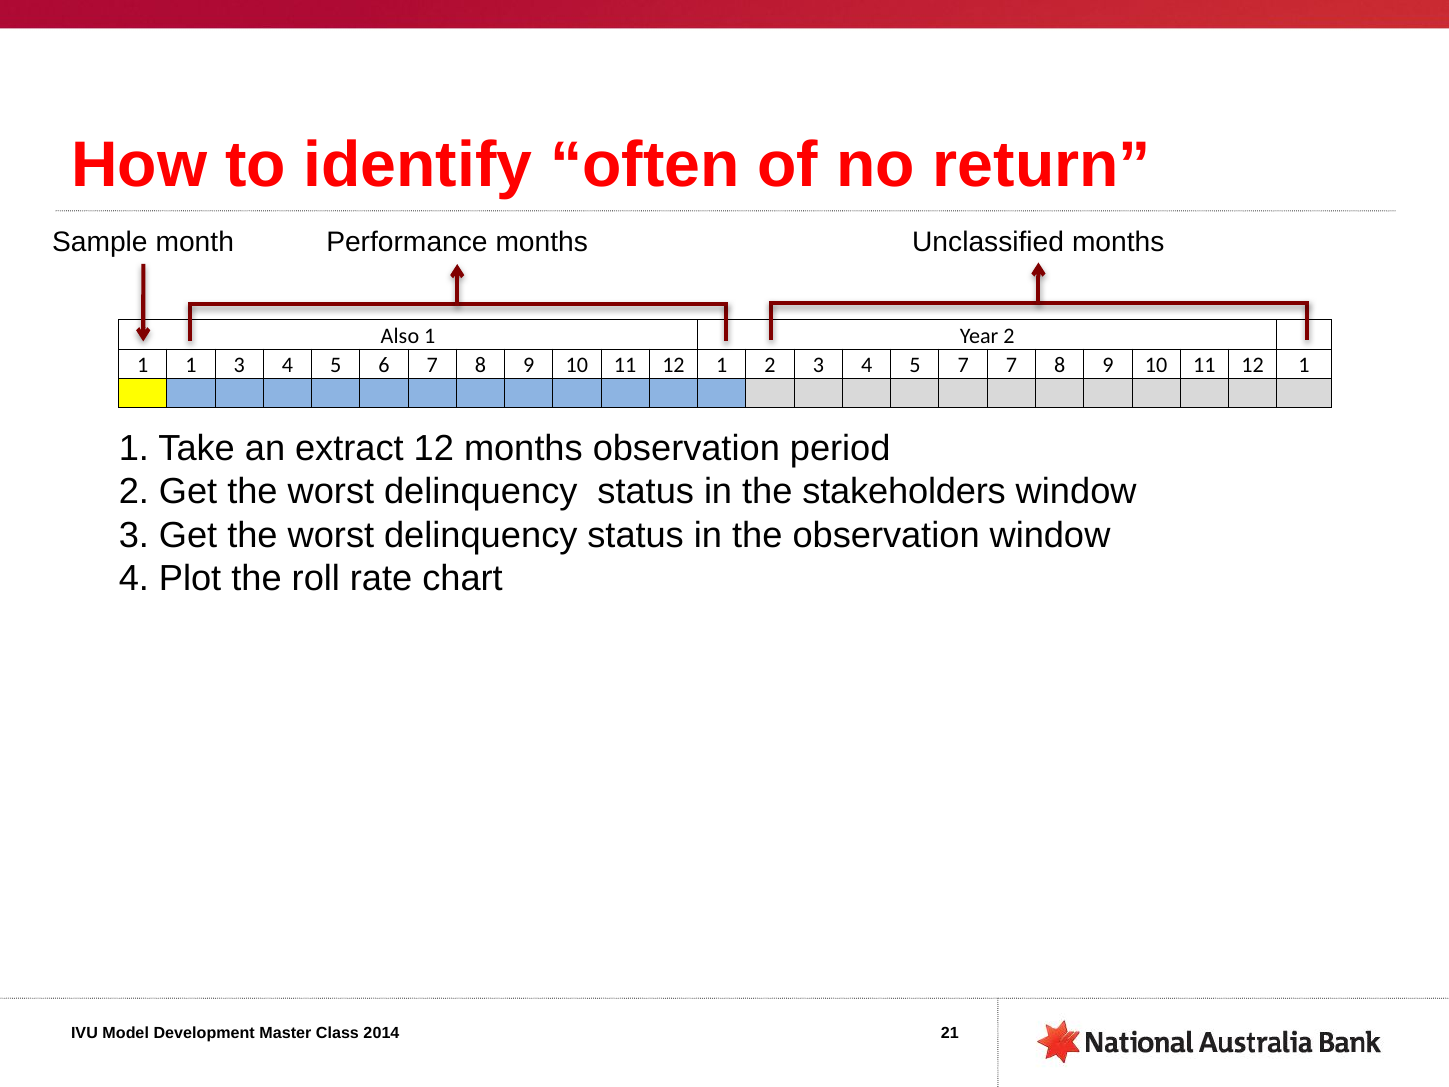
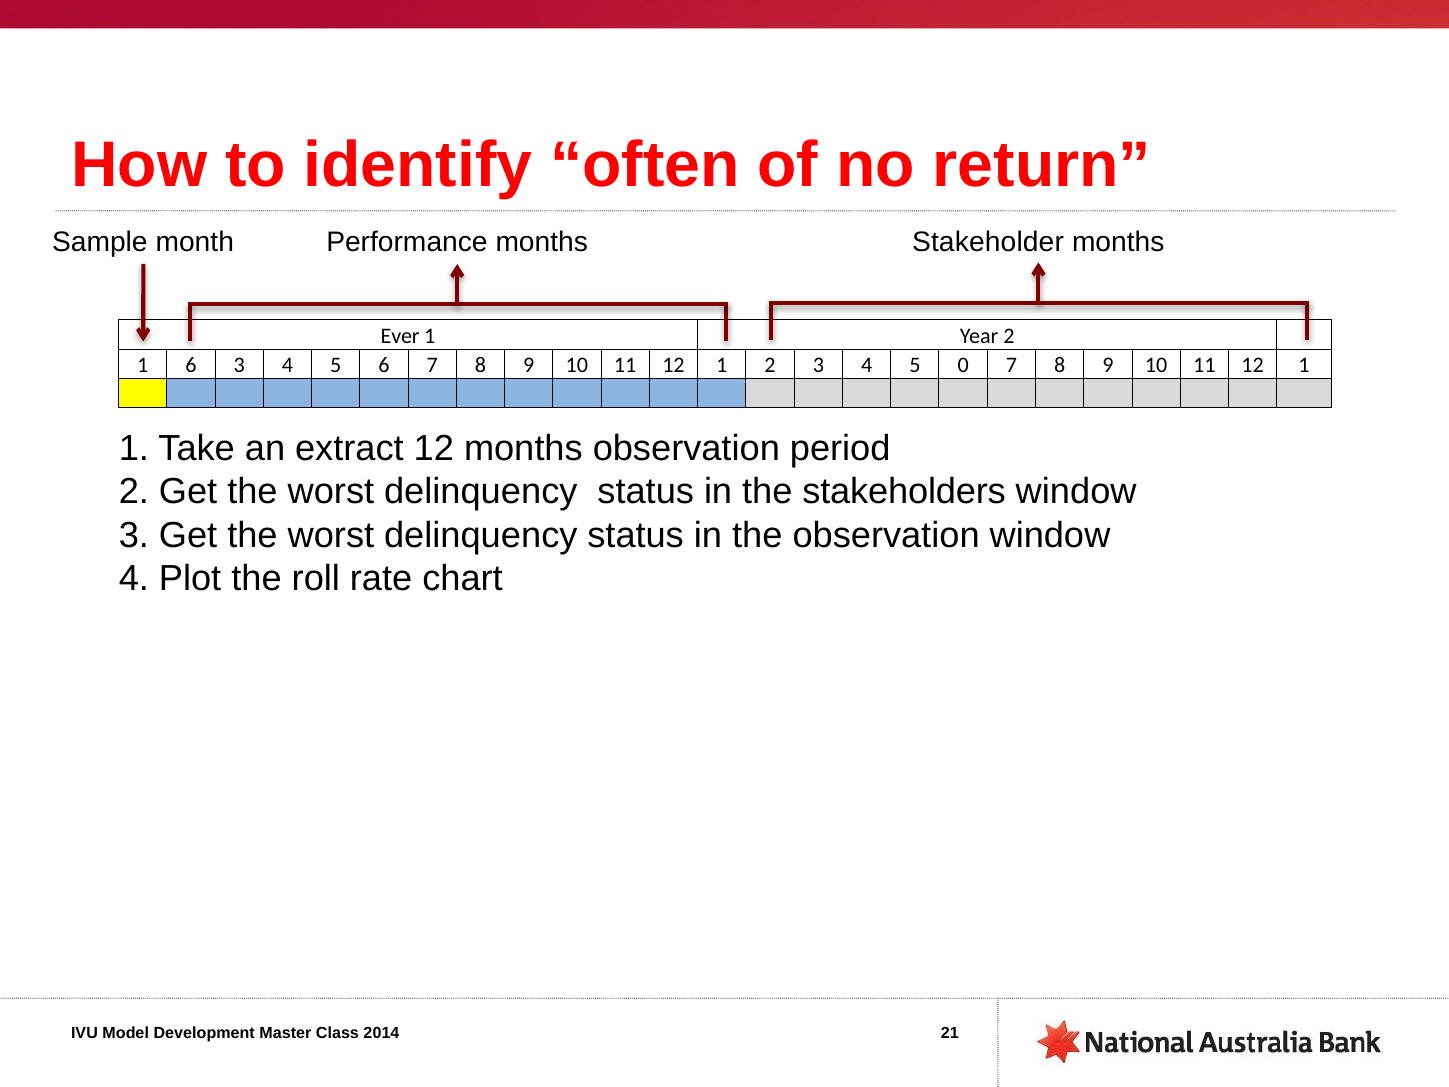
Unclassified: Unclassified -> Stakeholder
Also: Also -> Ever
1 at (191, 365): 1 -> 6
5 7: 7 -> 0
